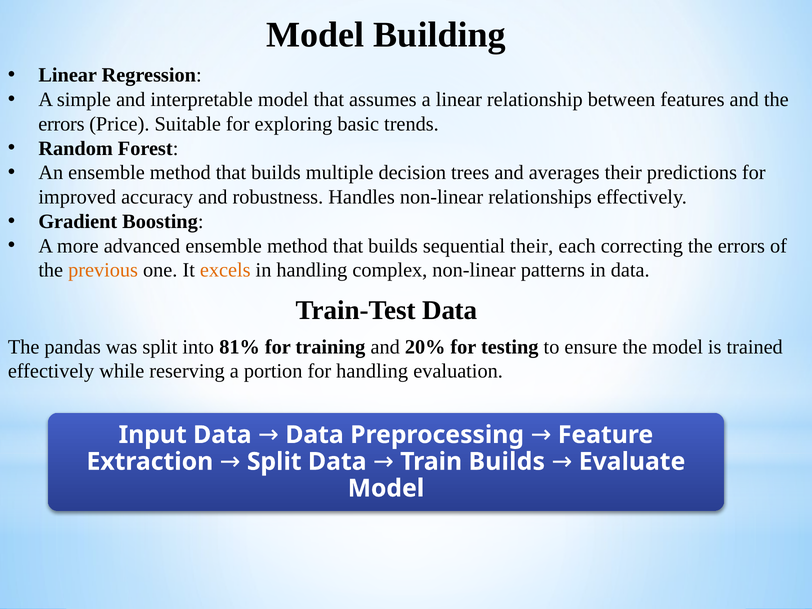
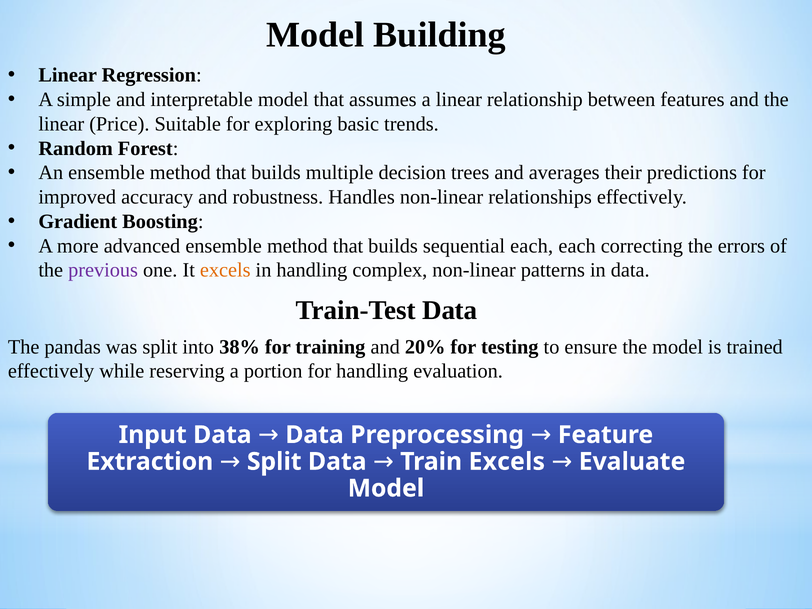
errors at (61, 124): errors -> linear
sequential their: their -> each
previous colour: orange -> purple
81%: 81% -> 38%
Builds at (507, 462): Builds -> Excels
